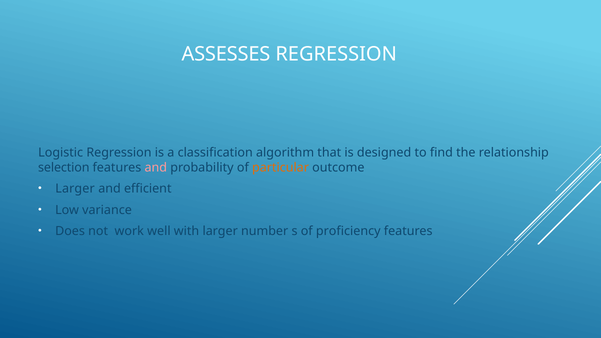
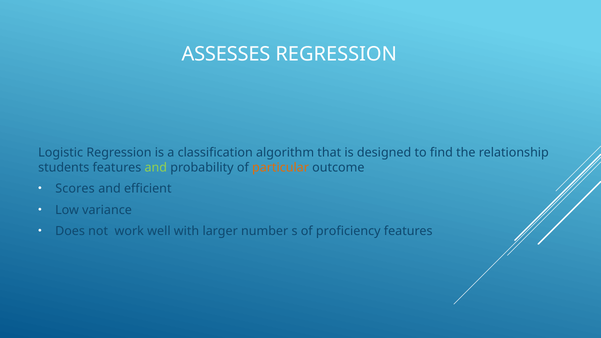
selection: selection -> students
and at (156, 167) colour: pink -> light green
Larger at (75, 189): Larger -> Scores
